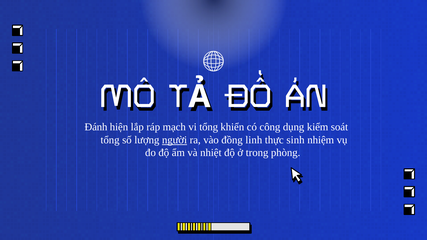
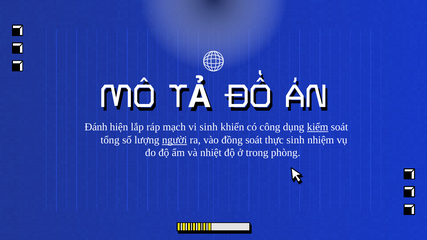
vi tổng: tổng -> sinh
kiểm underline: none -> present
đồng linh: linh -> soát
